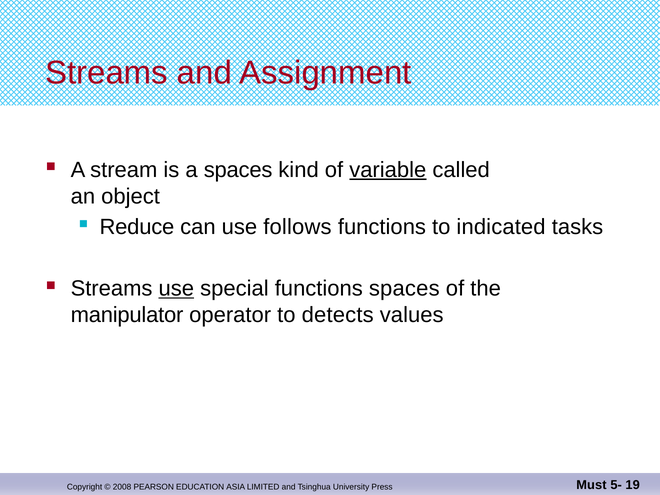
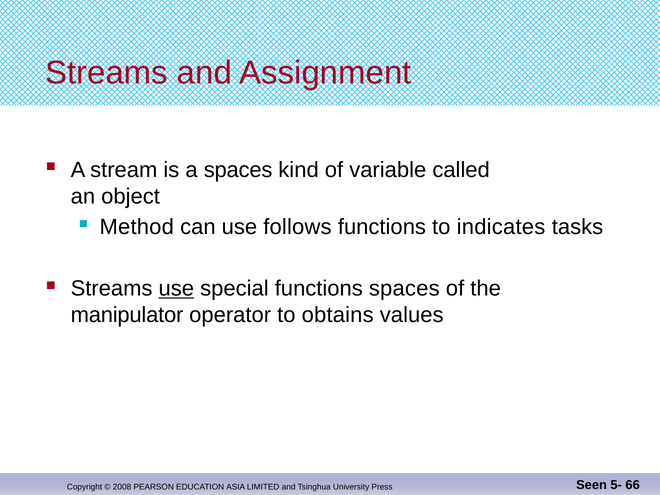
variable underline: present -> none
Reduce: Reduce -> Method
indicated: indicated -> indicates
detects: detects -> obtains
Must: Must -> Seen
19: 19 -> 66
